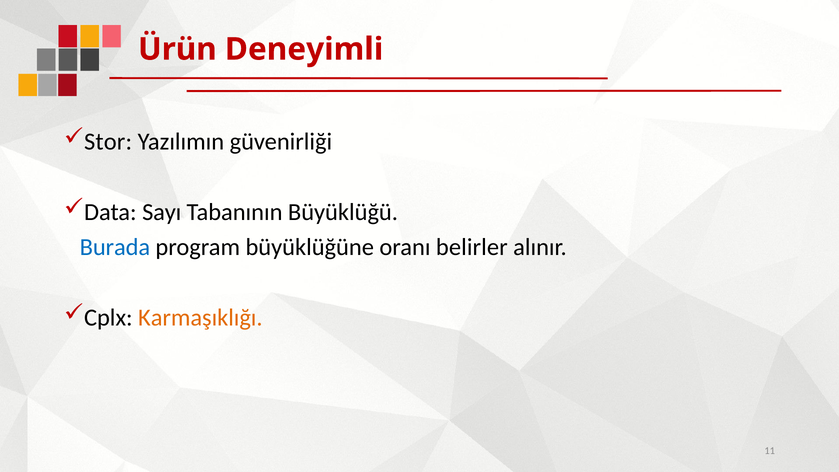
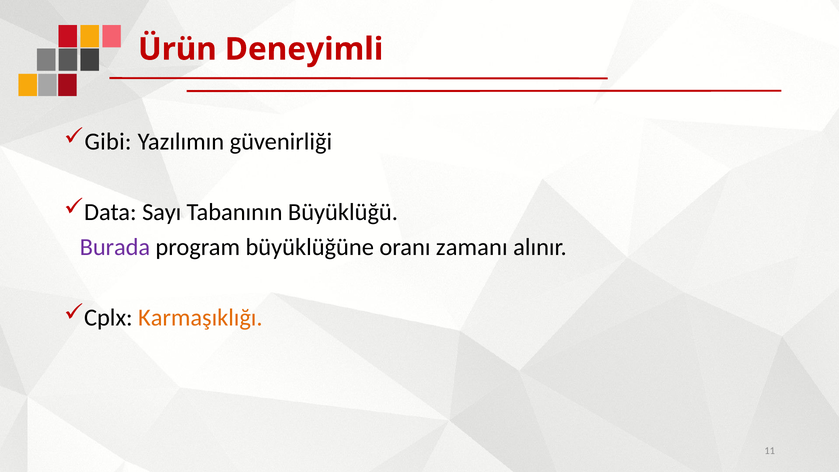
Stor: Stor -> Gibi
Burada colour: blue -> purple
belirler: belirler -> zamanı
